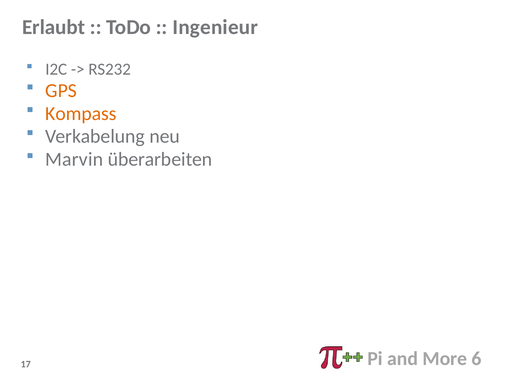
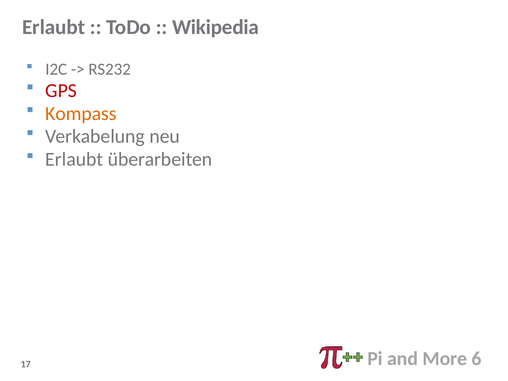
Ingenieur: Ingenieur -> Wikipedia
GPS colour: orange -> red
Marvin at (74, 159): Marvin -> Erlaubt
